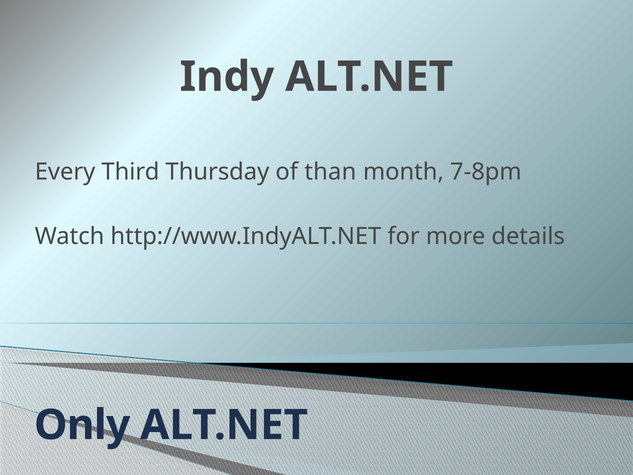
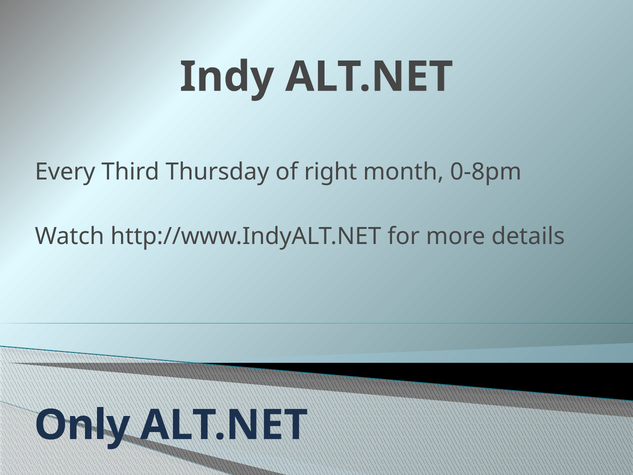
than: than -> right
7-8pm: 7-8pm -> 0-8pm
